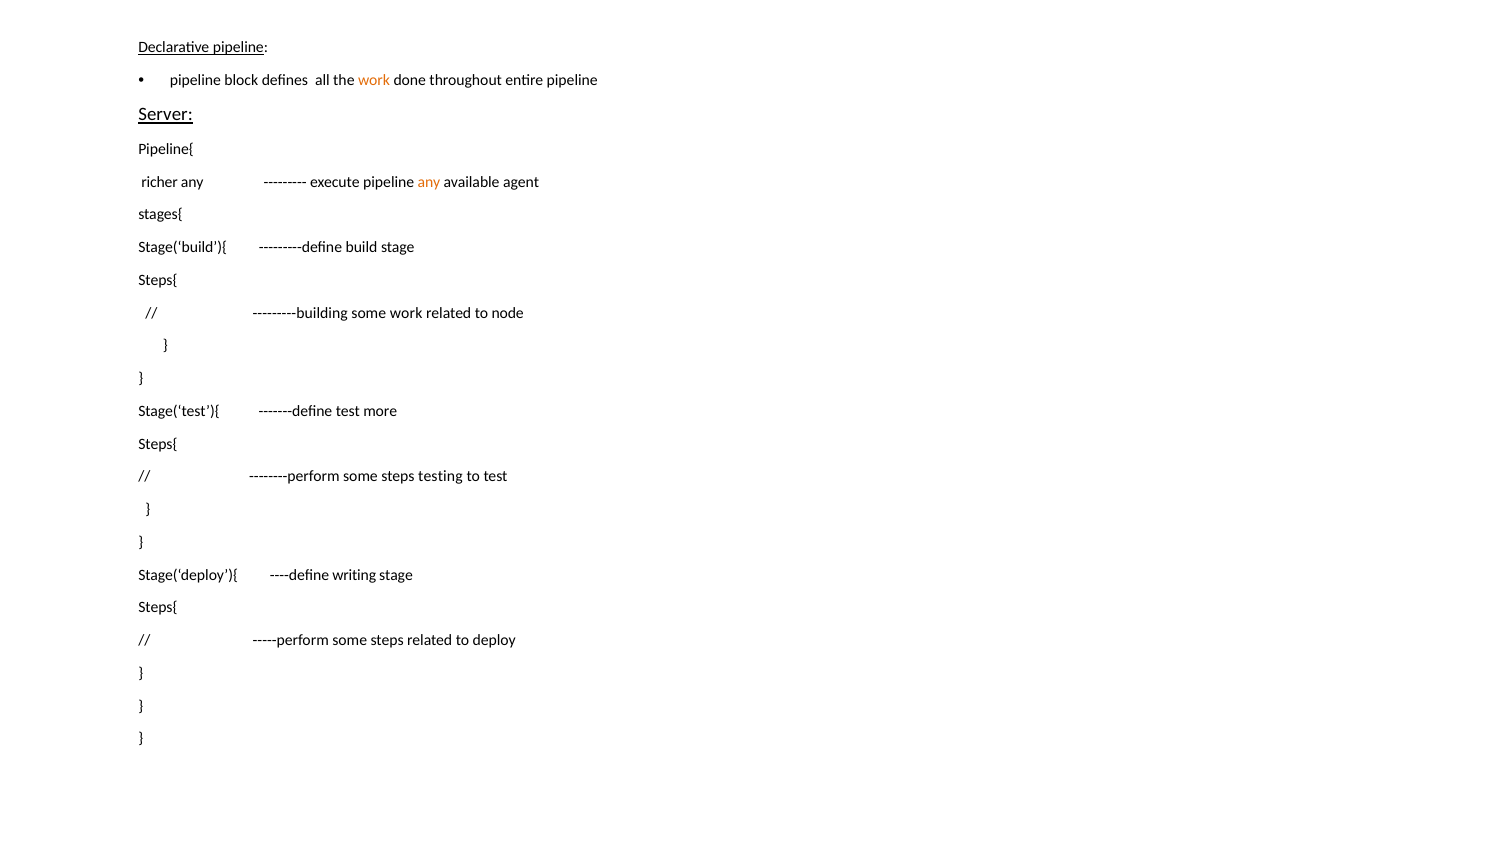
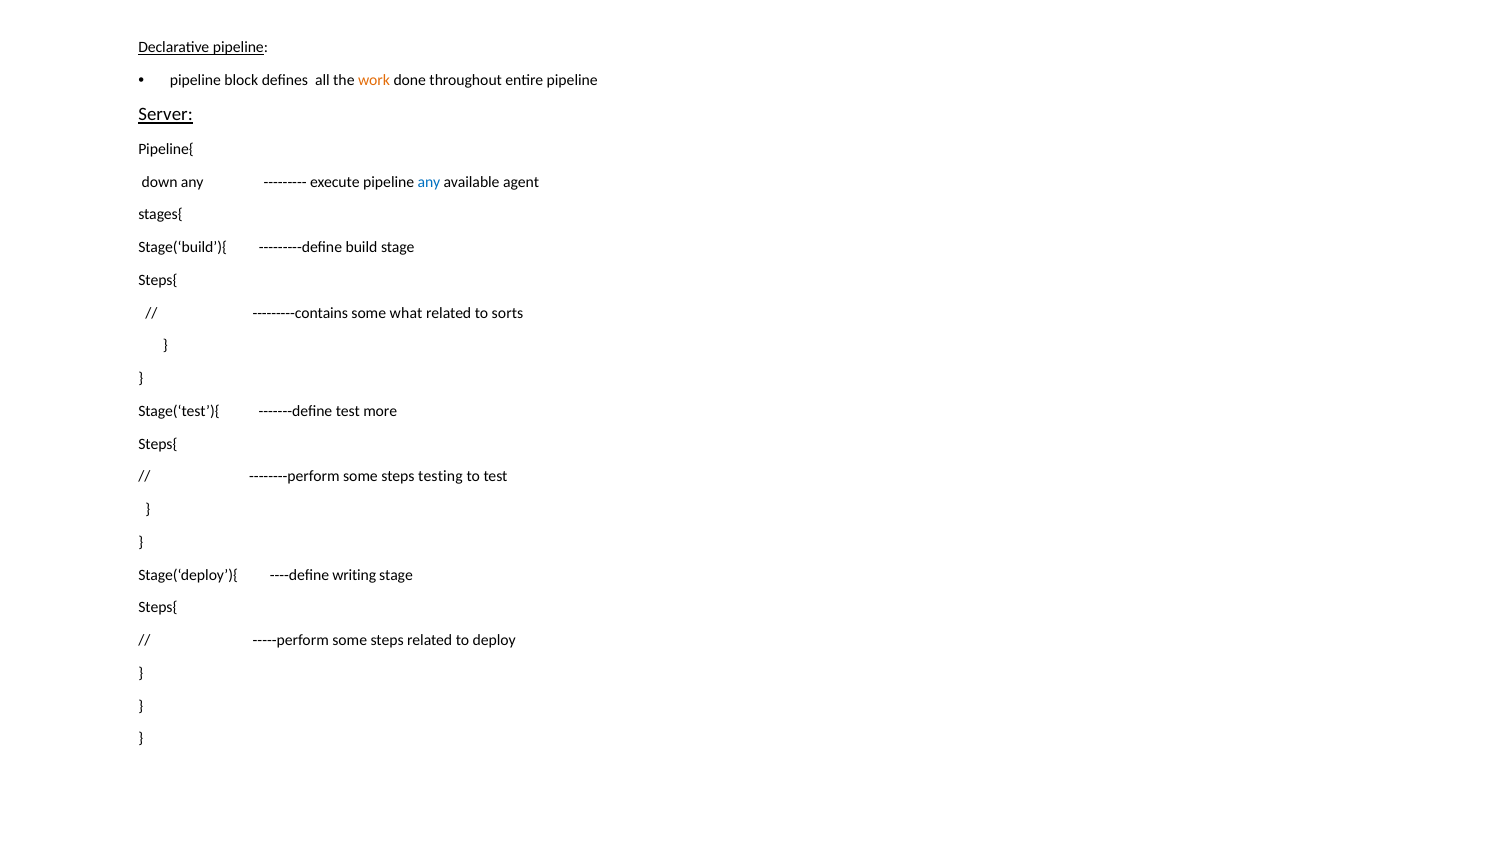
richer: richer -> down
any at (429, 182) colour: orange -> blue
---------building: ---------building -> ---------contains
some work: work -> what
node: node -> sorts
